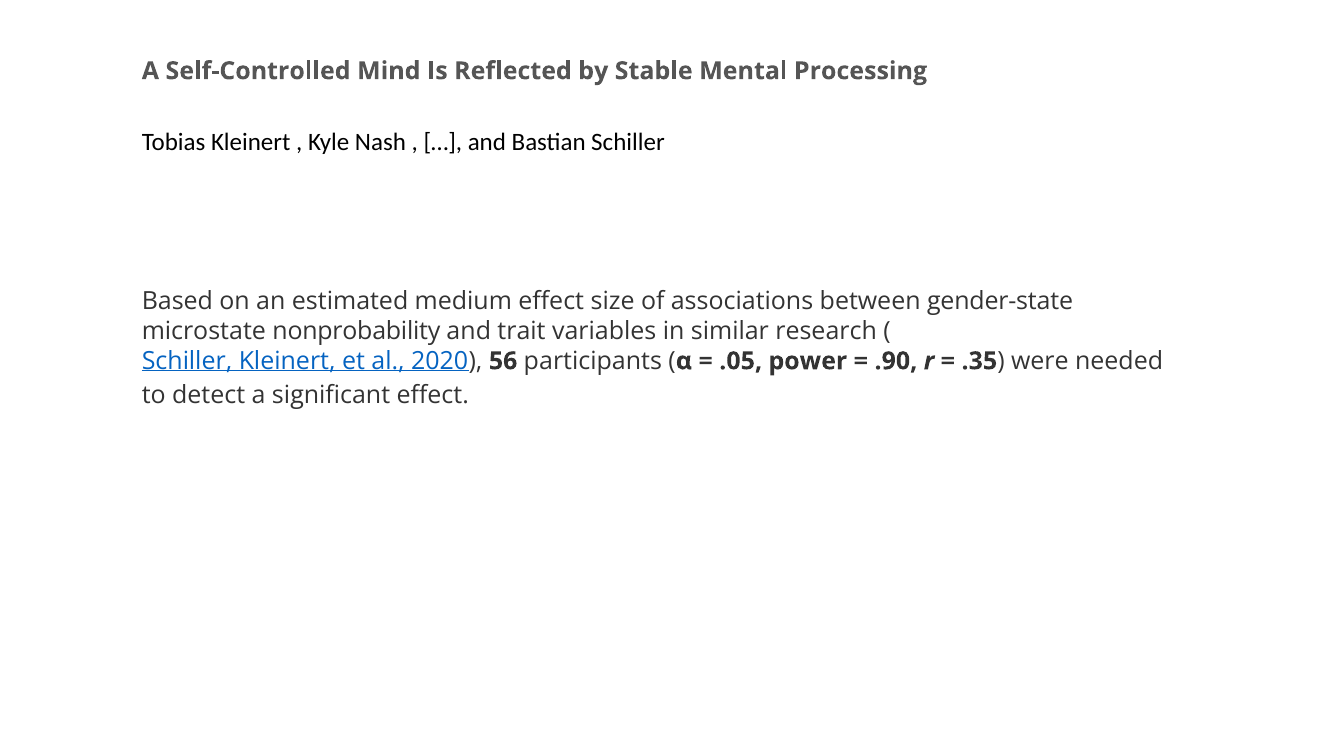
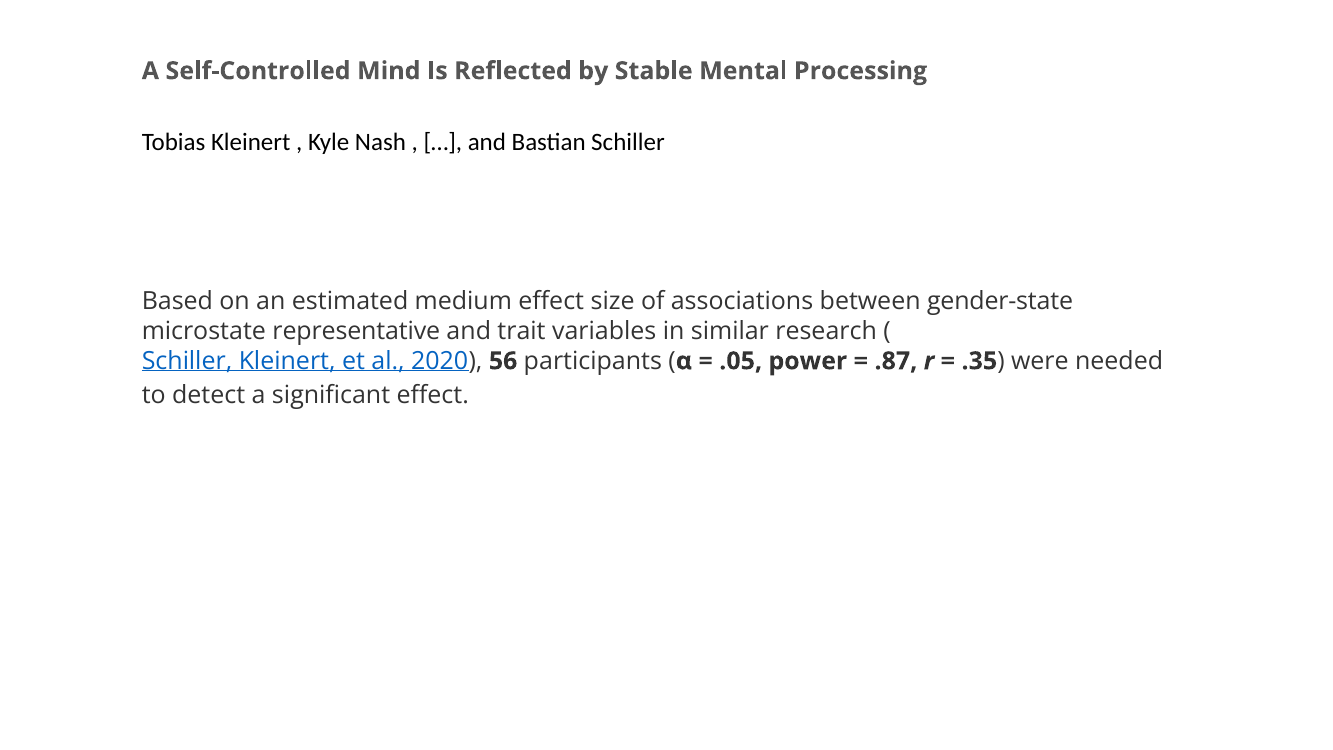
nonprobability: nonprobability -> representative
.90: .90 -> .87
